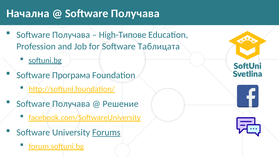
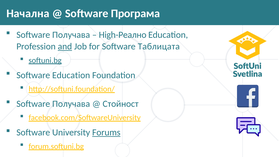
Получава at (135, 13): Получава -> Програма
High-Типове: High-Типове -> High-Реално
and underline: none -> present
Software Програма: Програма -> Education
Решение: Решение -> Стойност
